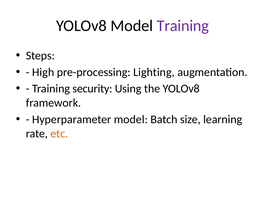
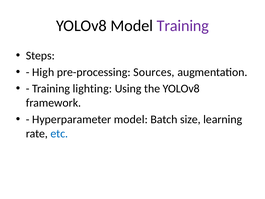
Lighting: Lighting -> Sources
security: security -> lighting
etc colour: orange -> blue
